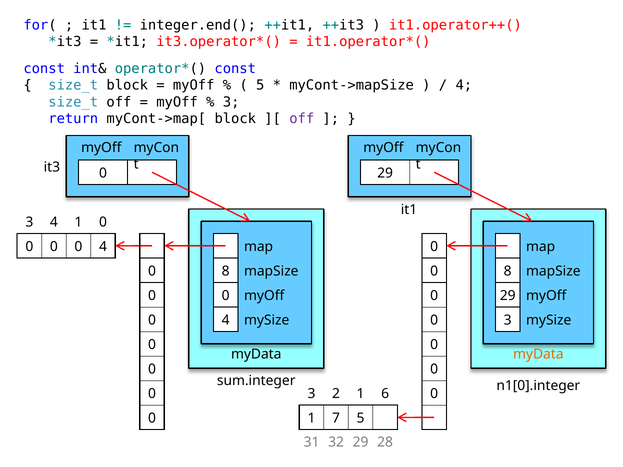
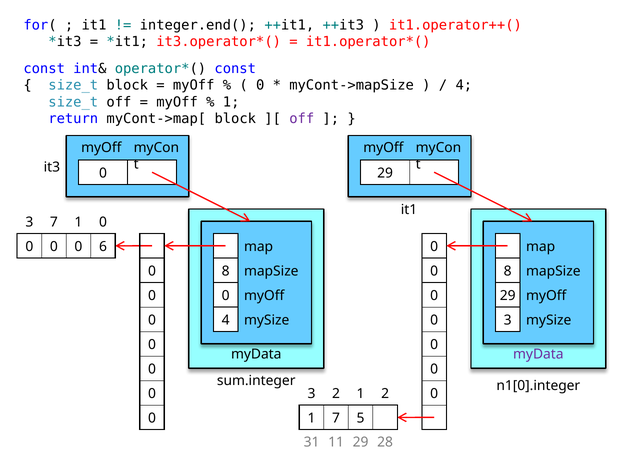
5 at (260, 85): 5 -> 0
3 at (231, 102): 3 -> 1
3 4: 4 -> 7
0 4: 4 -> 6
myData at (538, 354) colour: orange -> purple
1 6: 6 -> 2
32: 32 -> 11
